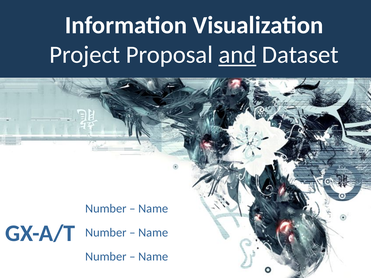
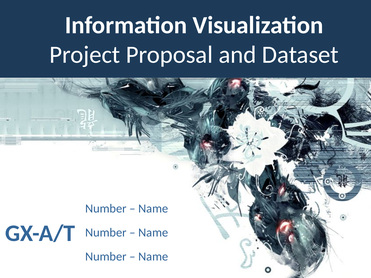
and underline: present -> none
